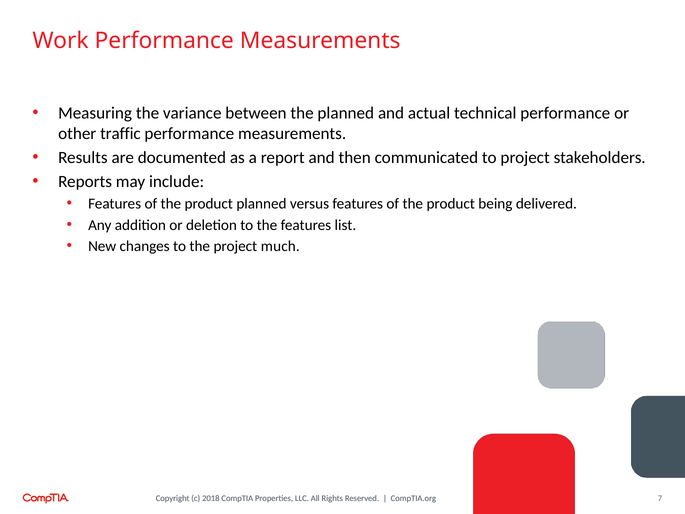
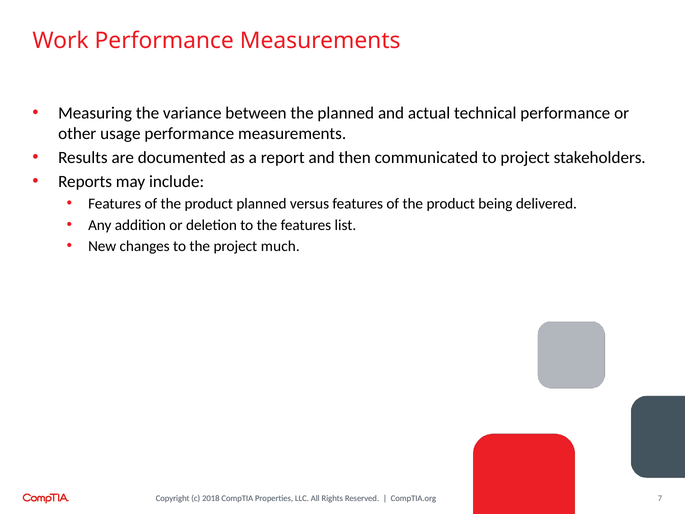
traffic: traffic -> usage
